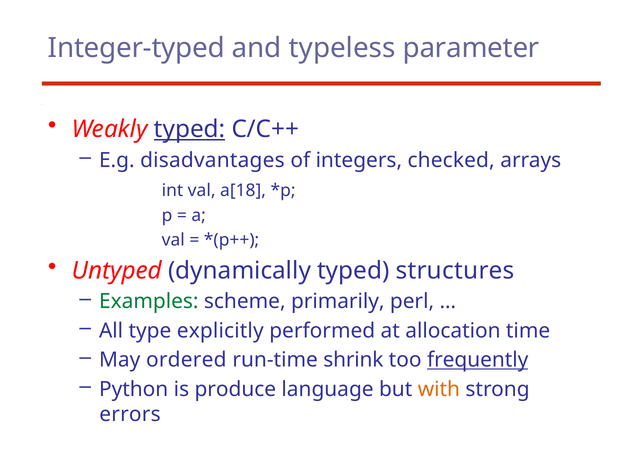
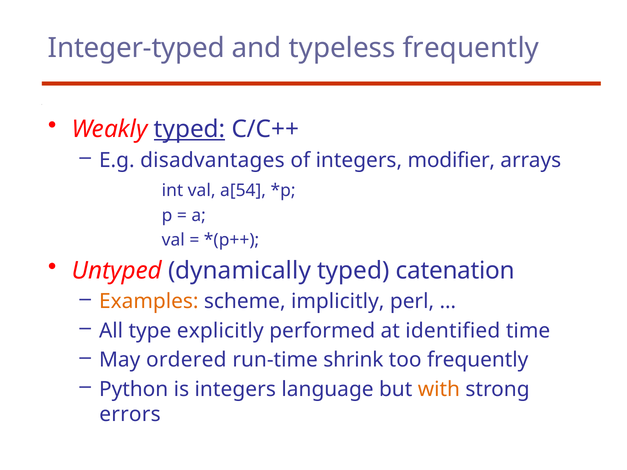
typeless parameter: parameter -> frequently
checked: checked -> modifier
a[18: a[18 -> a[54
structures: structures -> catenation
Examples colour: green -> orange
primarily: primarily -> implicitly
allocation: allocation -> identified
frequently at (478, 360) underline: present -> none
is produce: produce -> integers
